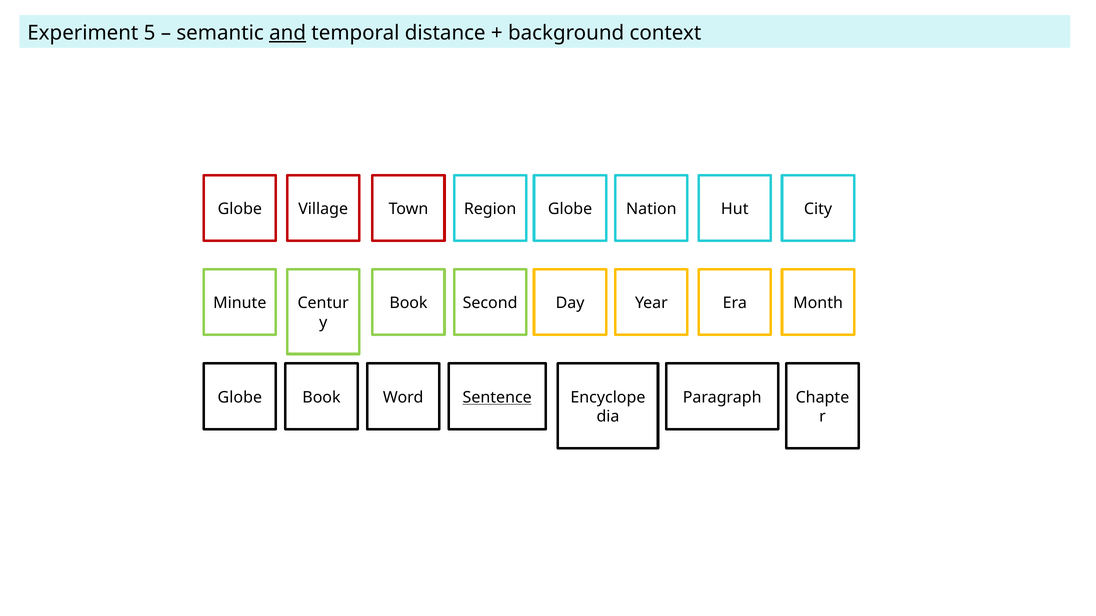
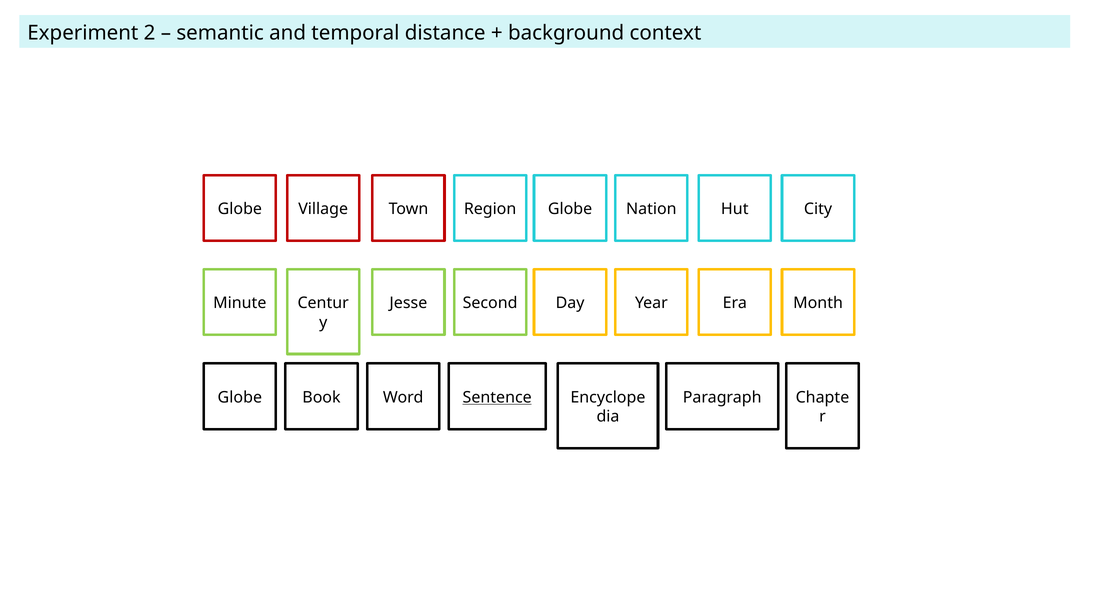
5: 5 -> 2
and underline: present -> none
Book at (408, 303): Book -> Jesse
